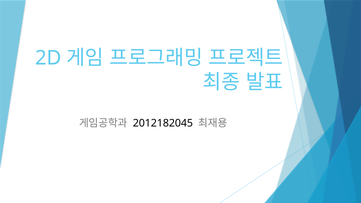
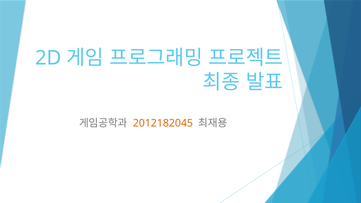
2012182045 colour: black -> orange
